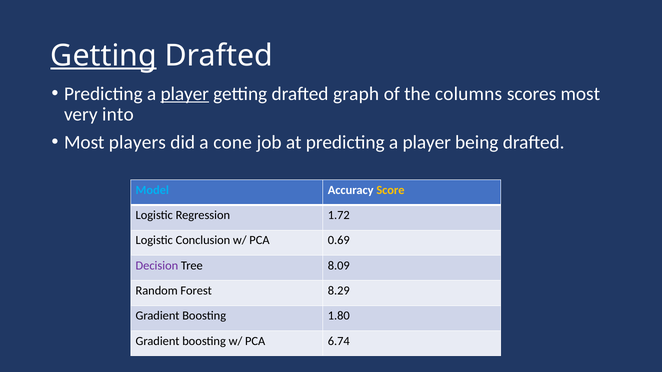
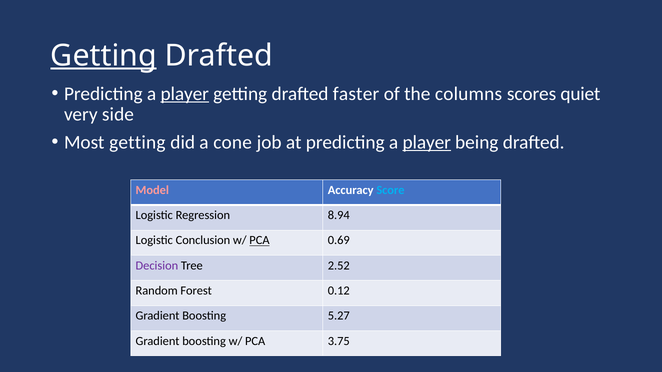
graph: graph -> faster
scores most: most -> quiet
into: into -> side
Most players: players -> getting
player at (427, 142) underline: none -> present
Model colour: light blue -> pink
Score colour: yellow -> light blue
1.72: 1.72 -> 8.94
PCA at (259, 241) underline: none -> present
8.09: 8.09 -> 2.52
8.29: 8.29 -> 0.12
1.80: 1.80 -> 5.27
6.74: 6.74 -> 3.75
